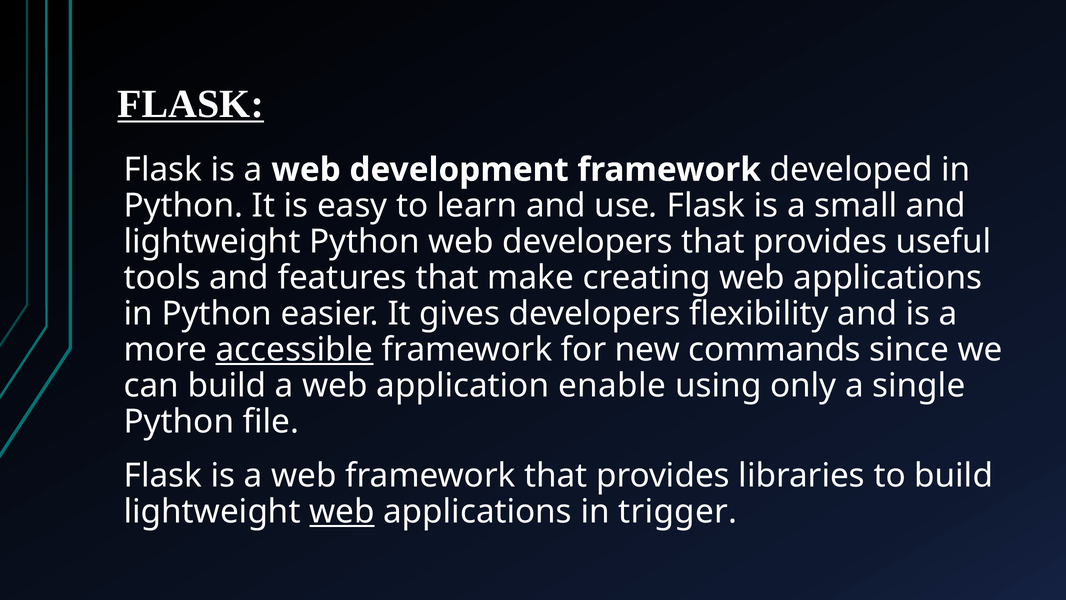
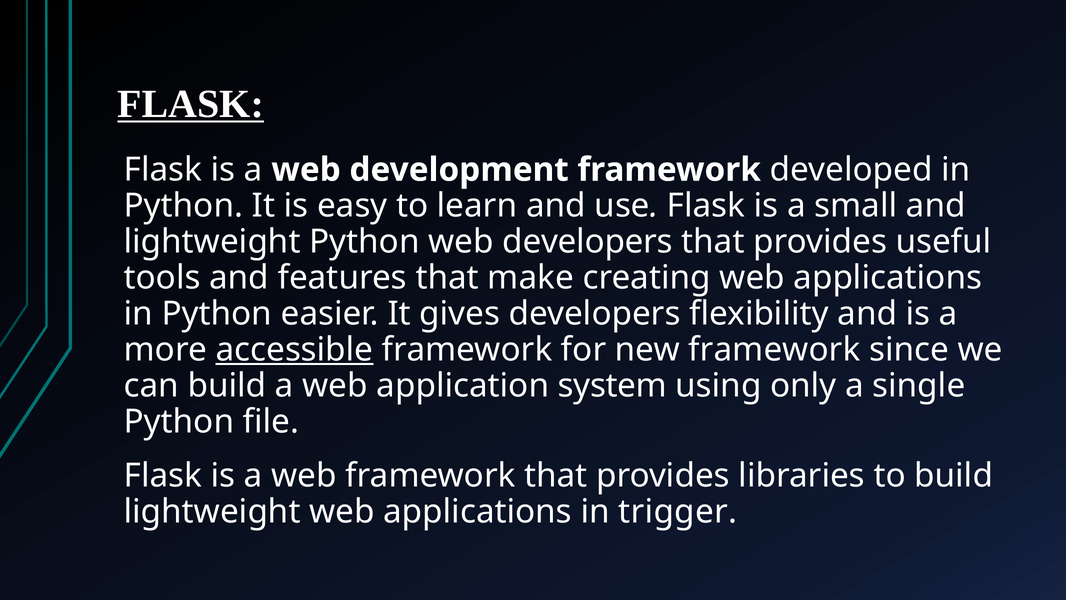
new commands: commands -> framework
enable: enable -> system
web at (342, 511) underline: present -> none
